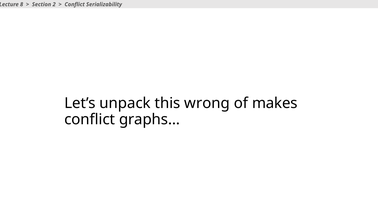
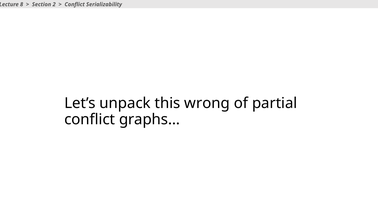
makes: makes -> partial
